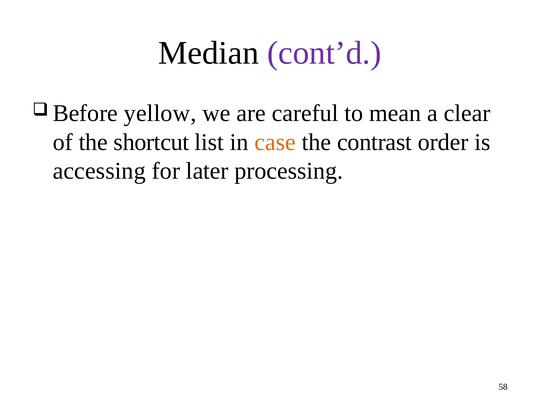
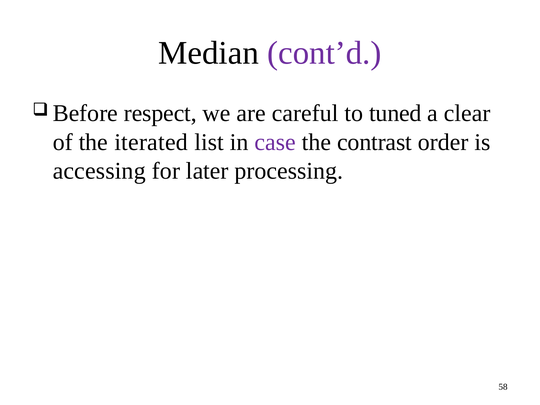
yellow: yellow -> respect
mean: mean -> tuned
shortcut: shortcut -> iterated
case colour: orange -> purple
